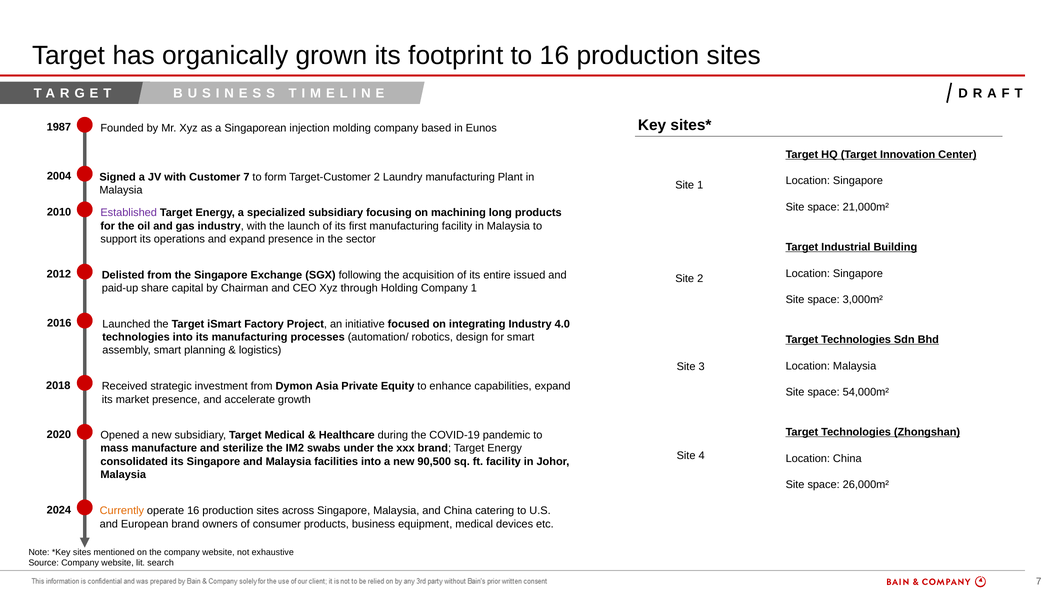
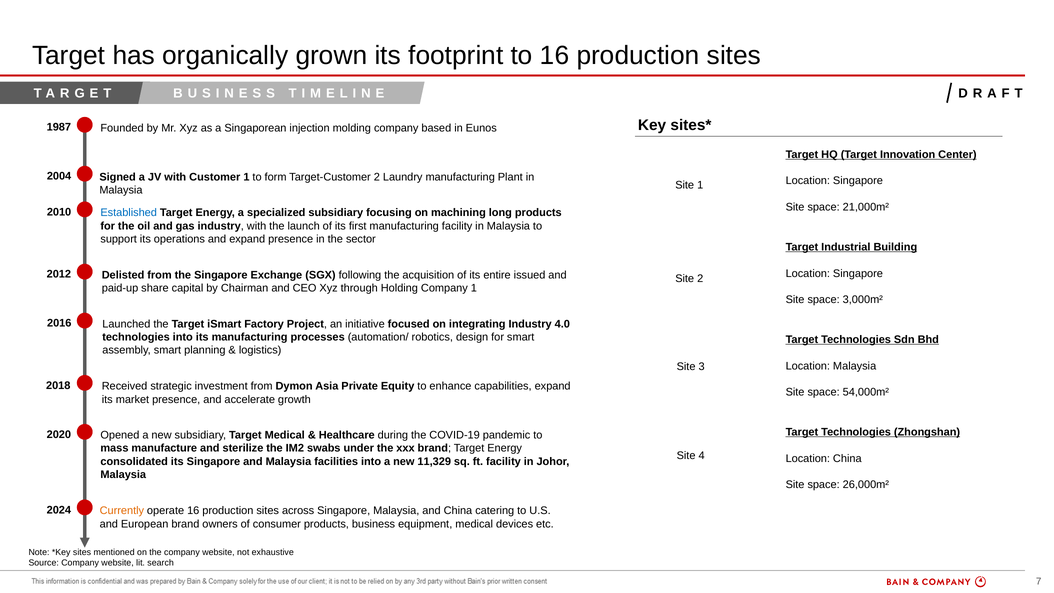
Customer 7: 7 -> 1
Established colour: purple -> blue
90,500: 90,500 -> 11,329
